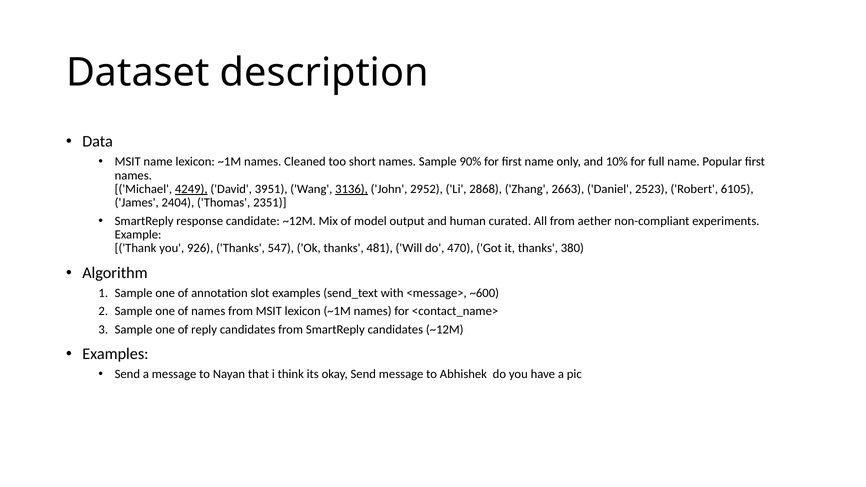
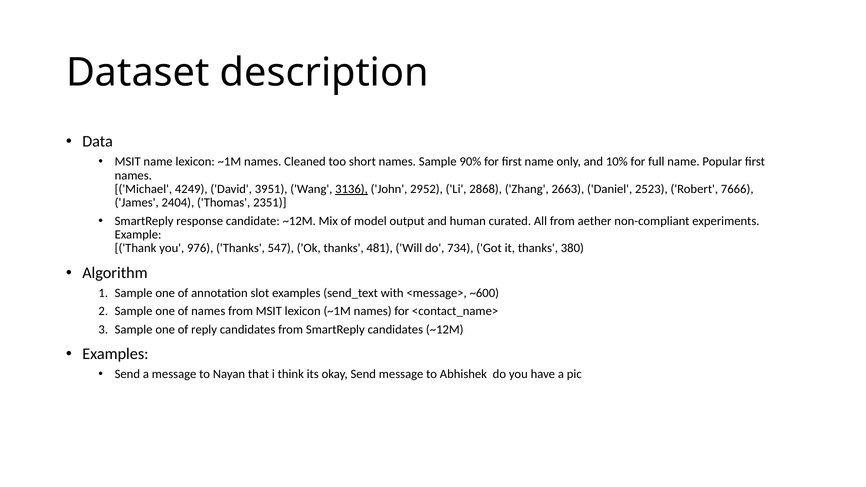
4249 underline: present -> none
6105: 6105 -> 7666
926: 926 -> 976
470: 470 -> 734
